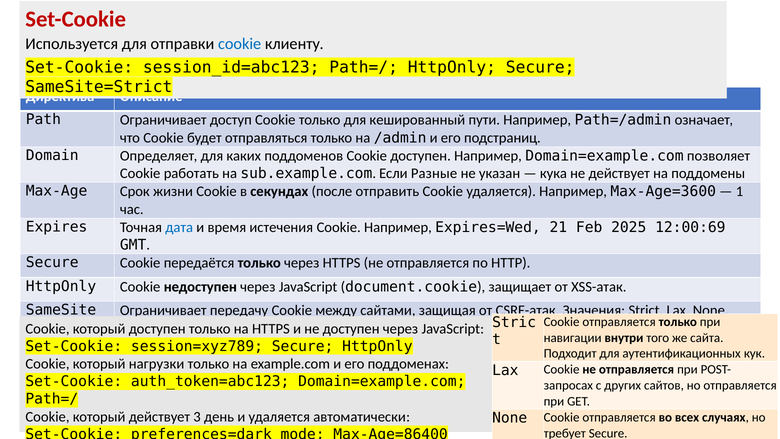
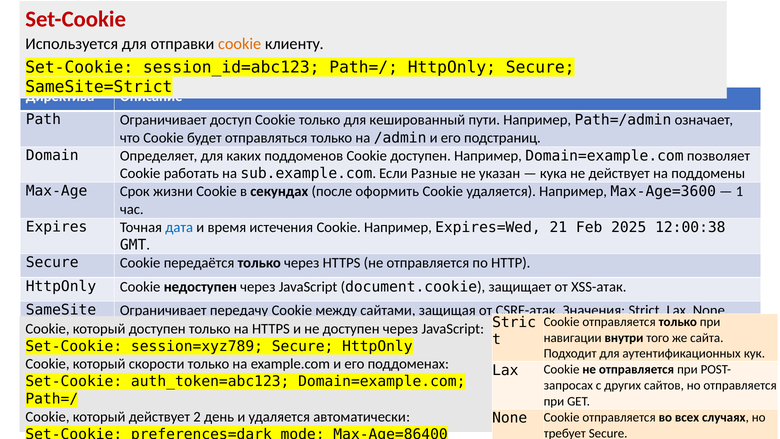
cookie at (240, 44) colour: blue -> orange
отправить: отправить -> оформить
12:00:69: 12:00:69 -> 12:00:38
нагрузки: нагрузки -> скорости
3: 3 -> 2
